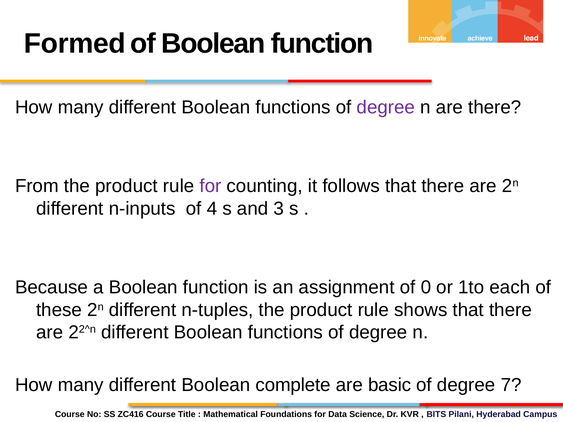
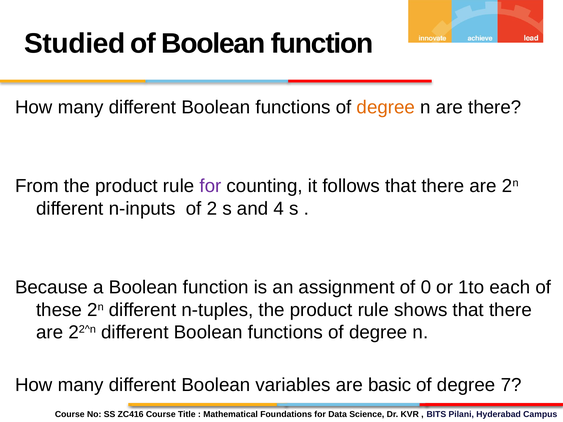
Formed: Formed -> Studied
degree at (386, 107) colour: purple -> orange
4: 4 -> 2
3: 3 -> 4
complete: complete -> variables
